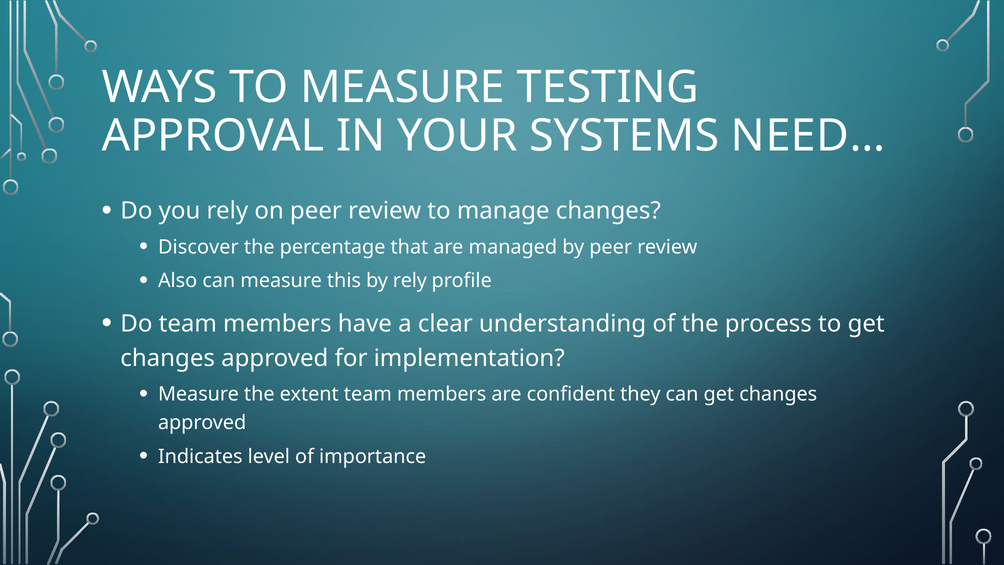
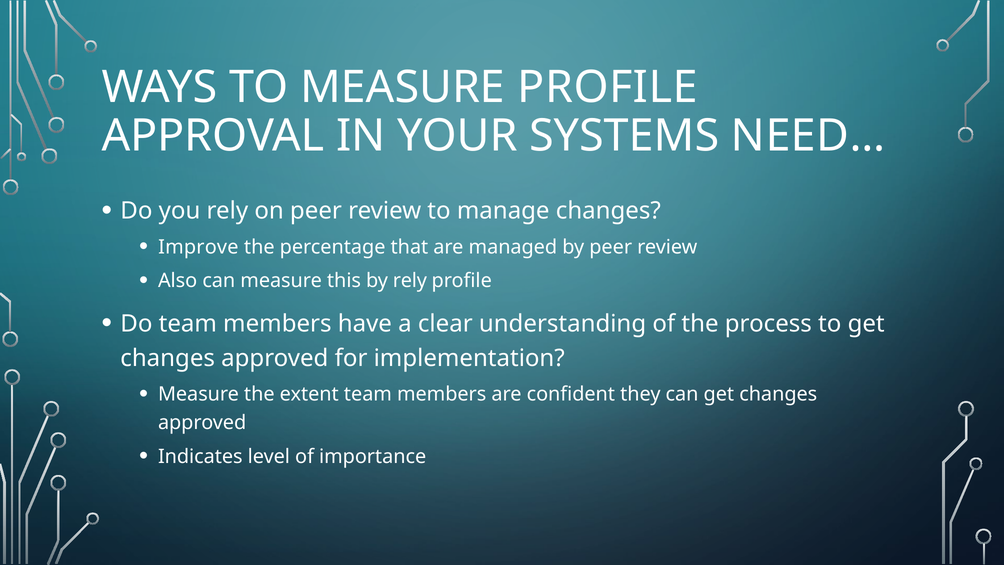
MEASURE TESTING: TESTING -> PROFILE
Discover: Discover -> Improve
